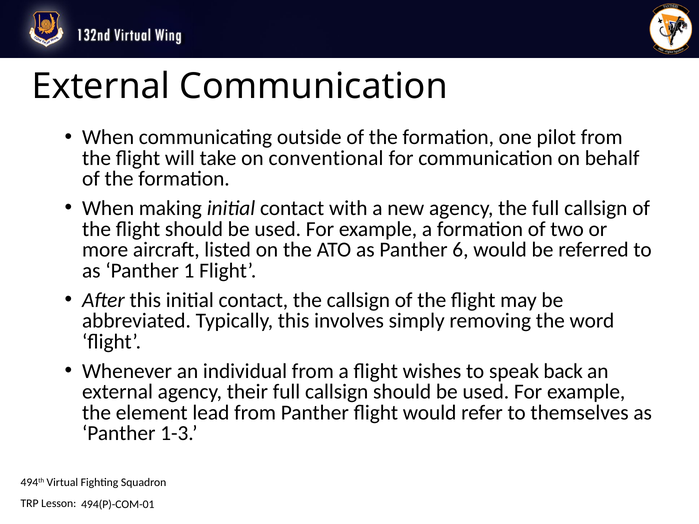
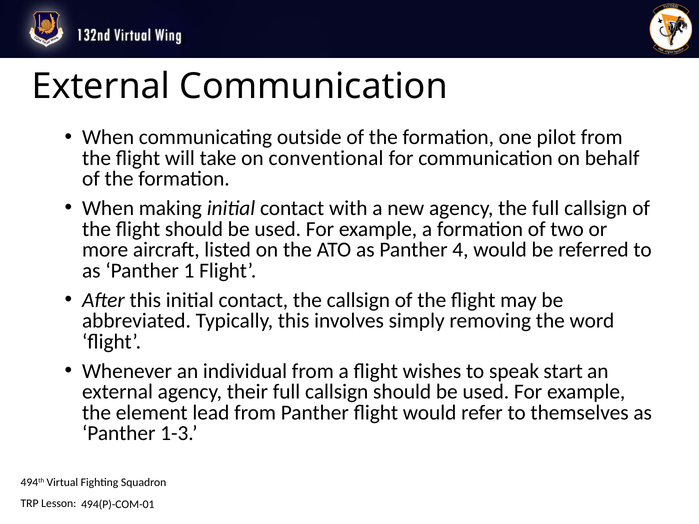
6: 6 -> 4
back: back -> start
